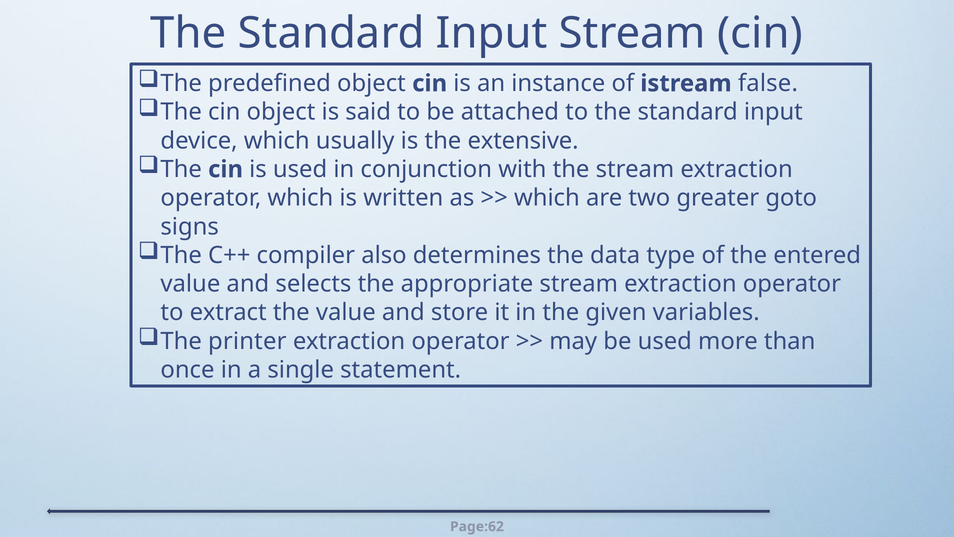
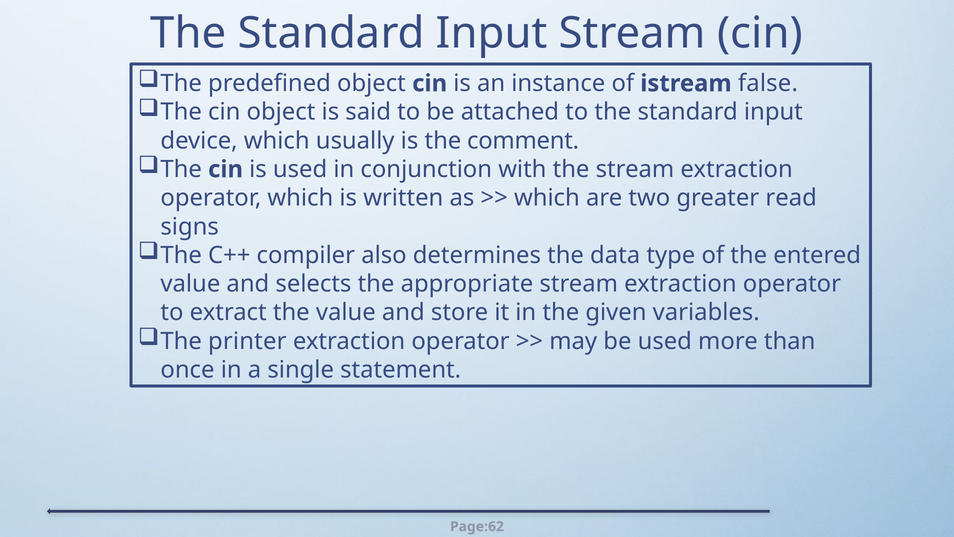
extensive: extensive -> comment
goto: goto -> read
